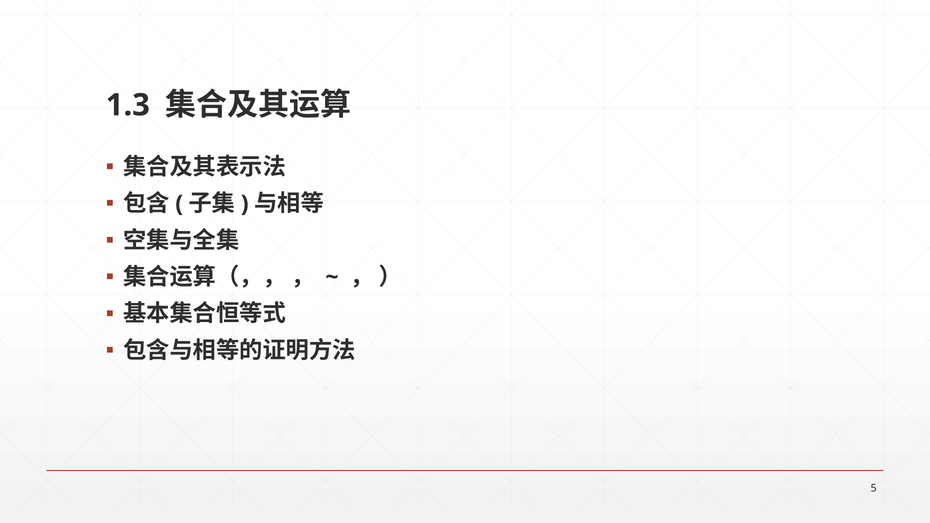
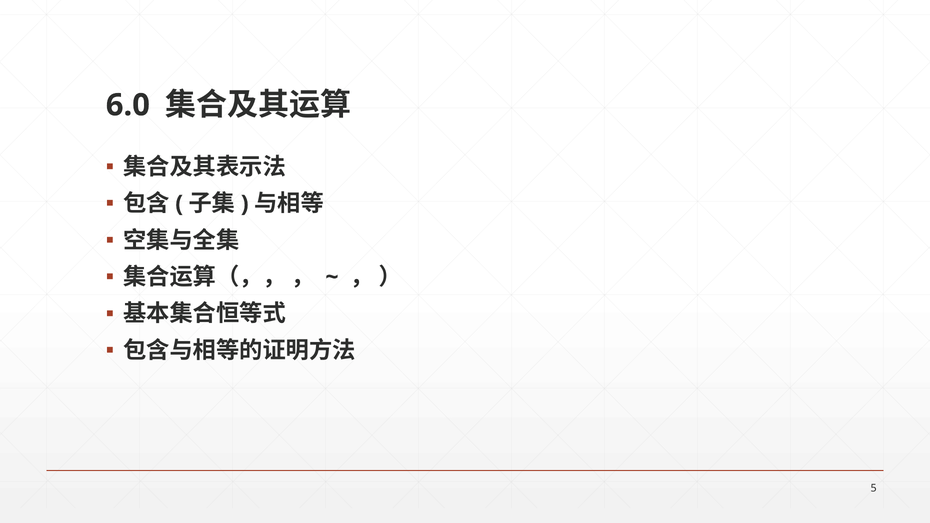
1.3: 1.3 -> 6.0
